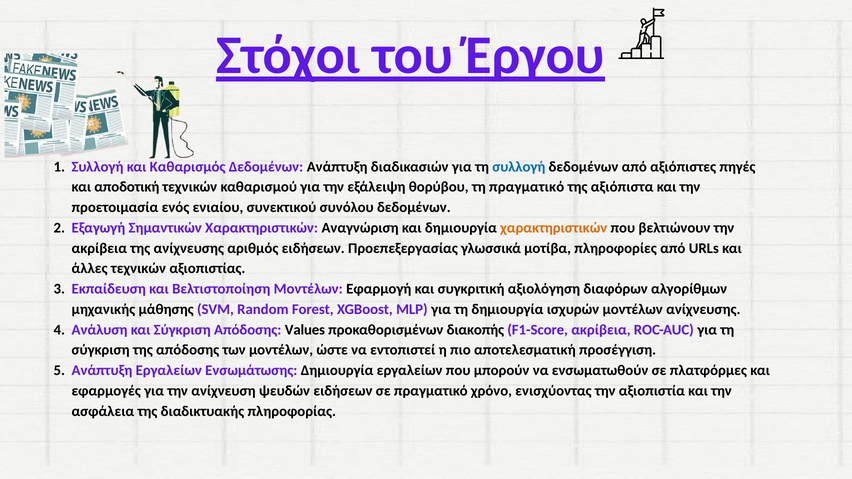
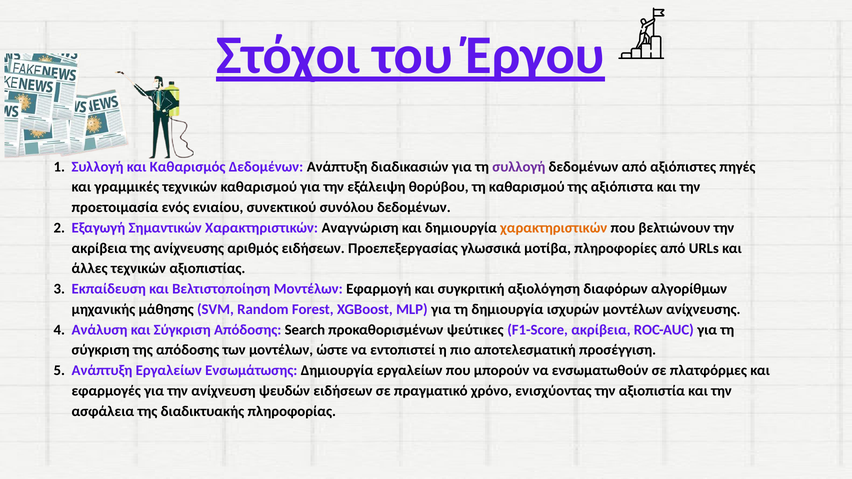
συλλογή at (519, 167) colour: blue -> purple
αποδοτική: αποδοτική -> γραμμικές
τη πραγματικό: πραγματικό -> καθαρισμού
Values: Values -> Search
διακοπής: διακοπής -> ψεύτικες
